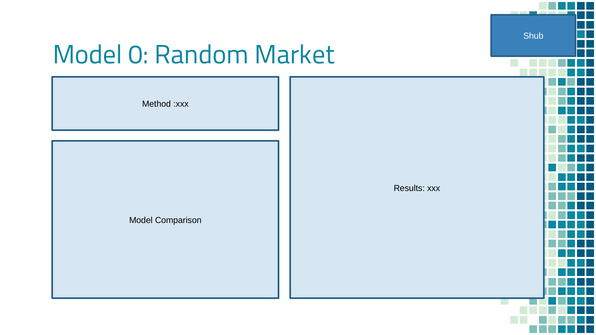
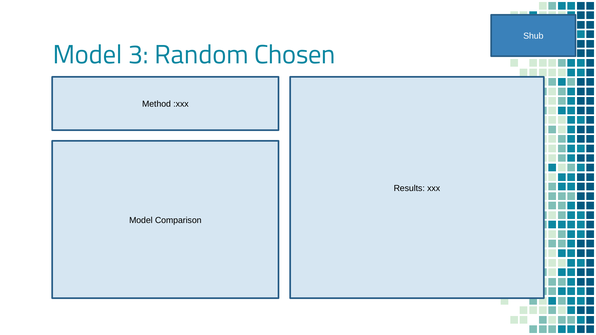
0: 0 -> 3
Market: Market -> Chosen
